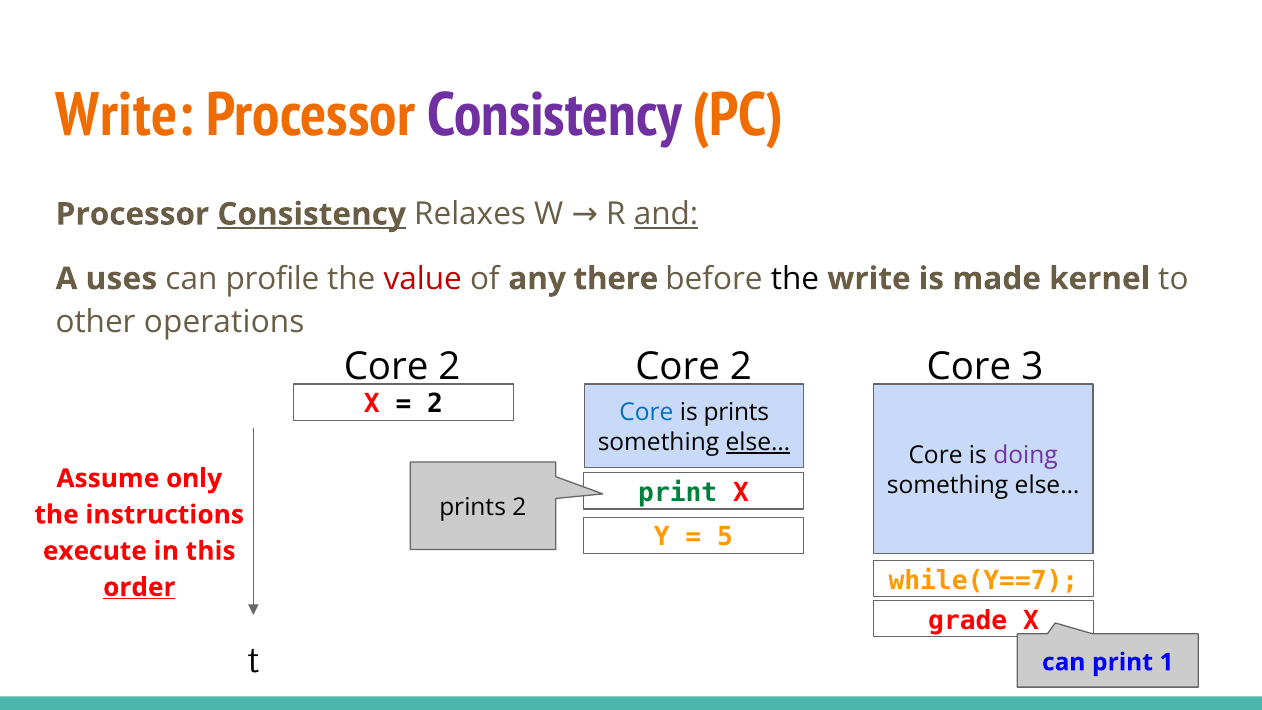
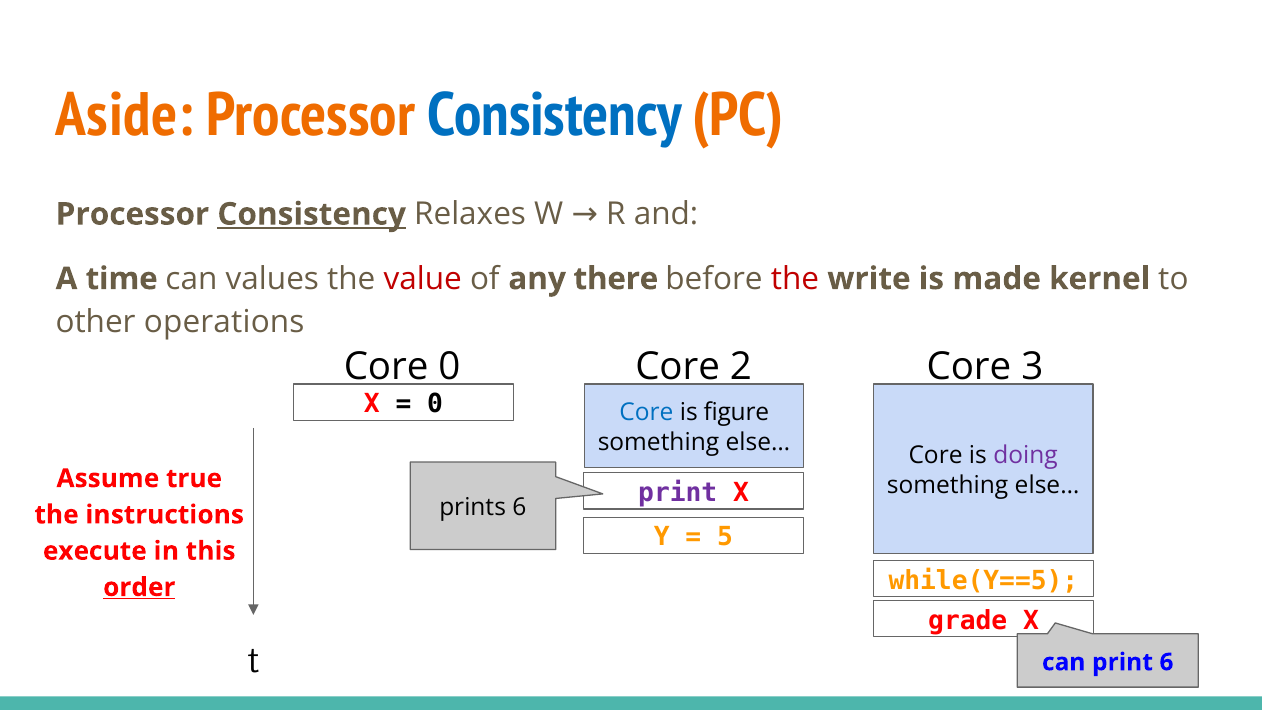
Write at (125, 115): Write -> Aside
Consistency at (554, 115) colour: purple -> blue
and underline: present -> none
uses: uses -> time
profile: profile -> values
the at (795, 279) colour: black -> red
2 at (449, 366): 2 -> 0
2 at (435, 404): 2 -> 0
is prints: prints -> figure
else… at (758, 442) underline: present -> none
only: only -> true
print at (678, 493) colour: green -> purple
prints 2: 2 -> 6
while(Y==7: while(Y==7 -> while(Y==5
print 1: 1 -> 6
